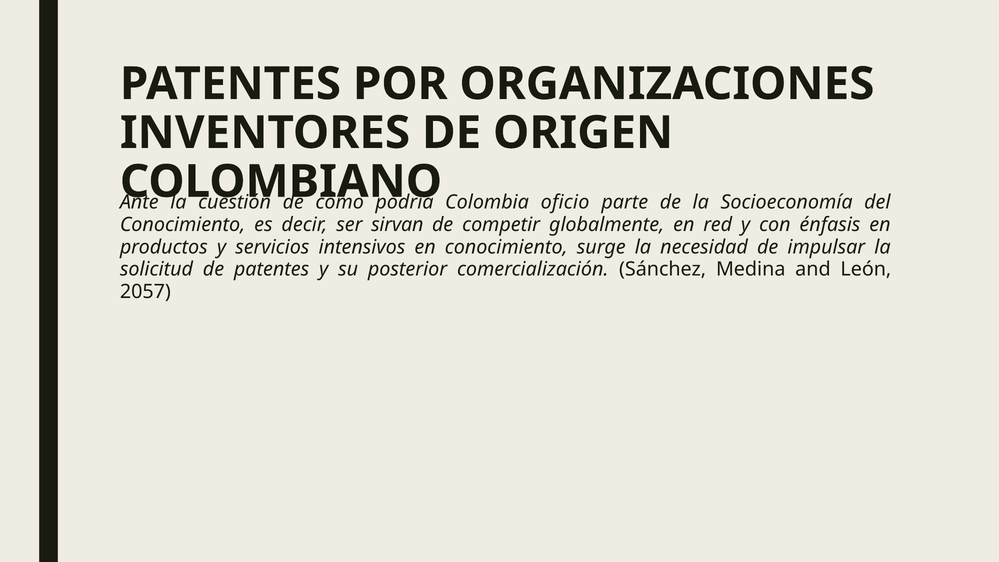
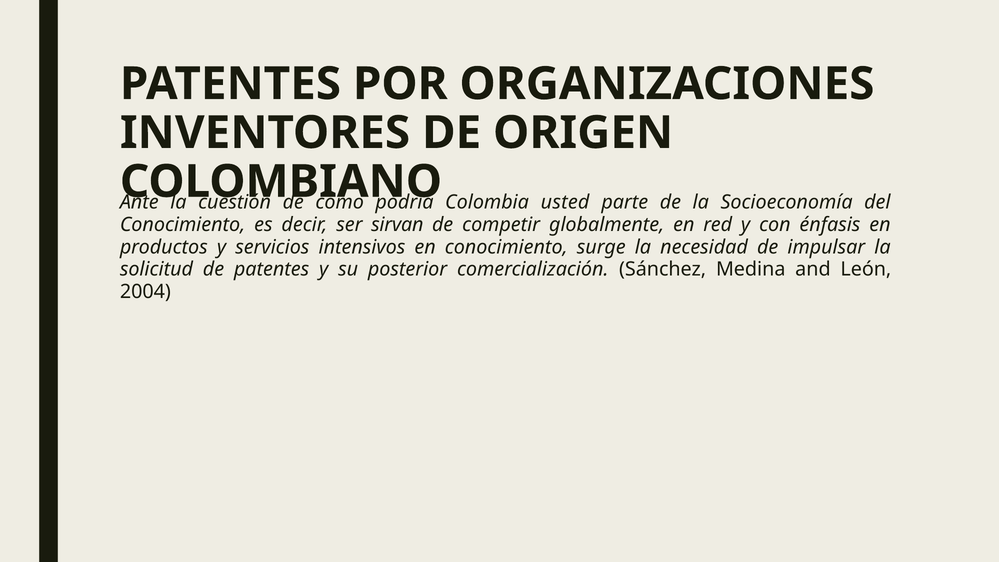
oficio: oficio -> usted
2057: 2057 -> 2004
